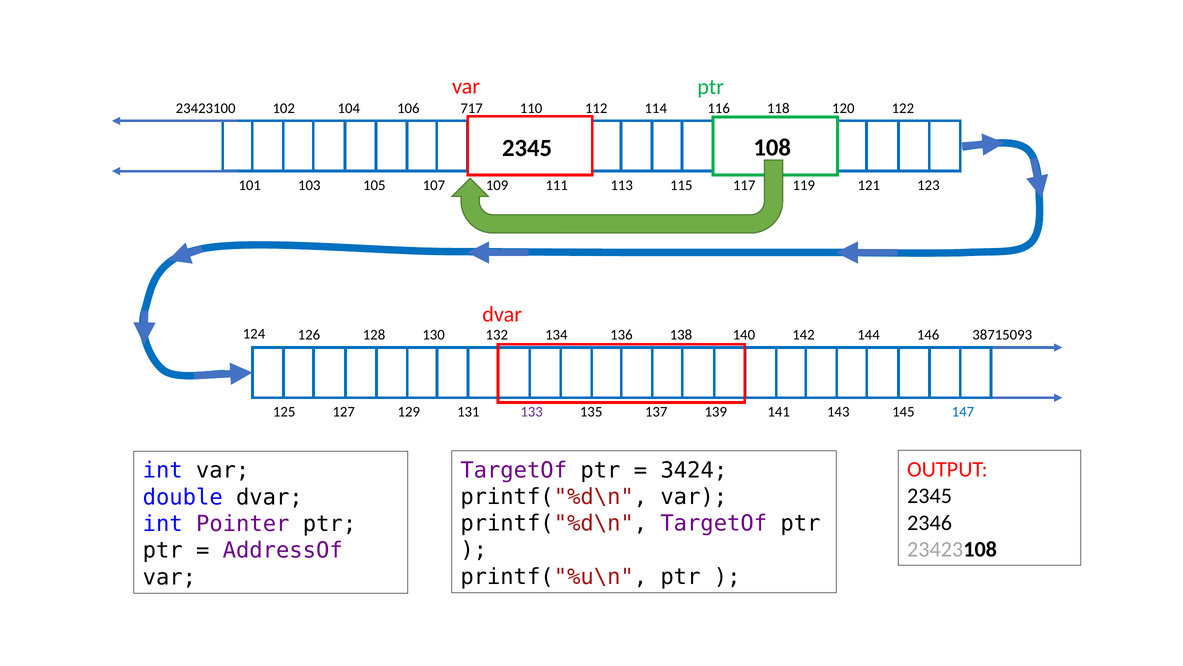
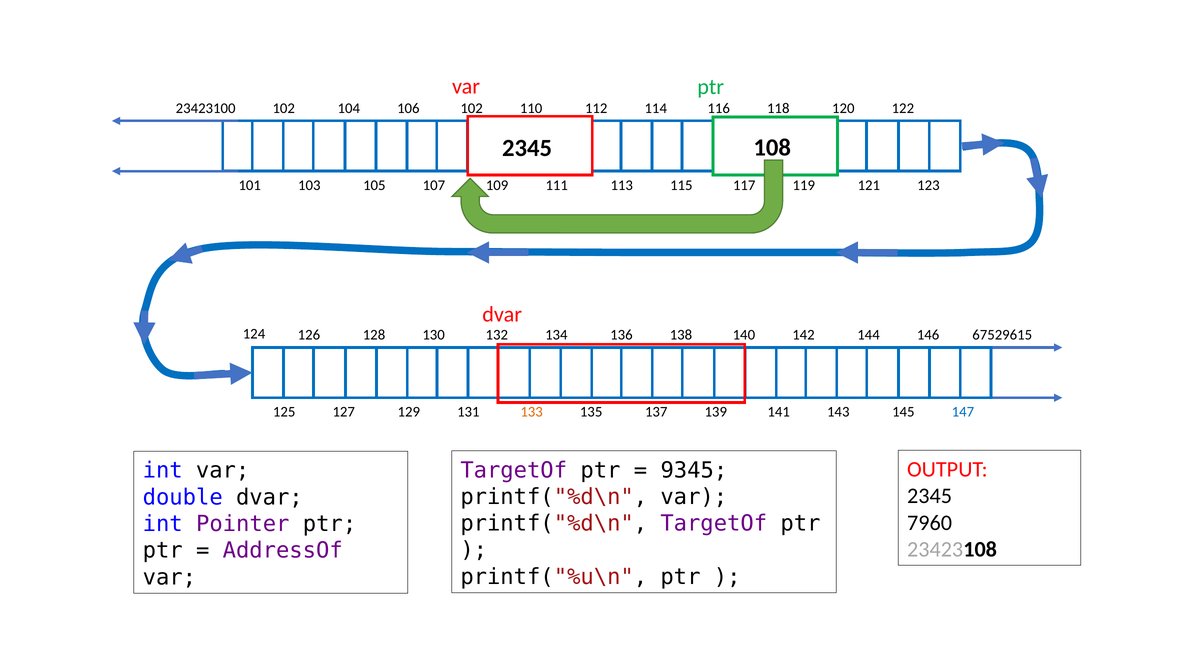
106 717: 717 -> 102
38715093: 38715093 -> 67529615
133 colour: purple -> orange
3424: 3424 -> 9345
2346: 2346 -> 7960
